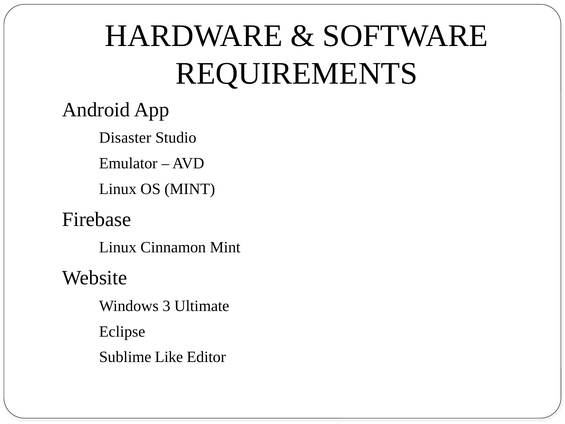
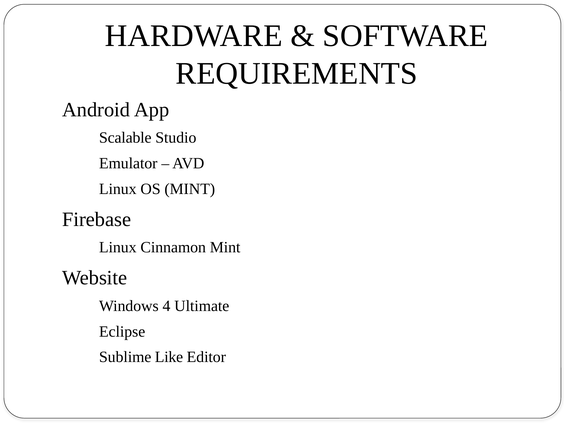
Disaster: Disaster -> Scalable
3: 3 -> 4
